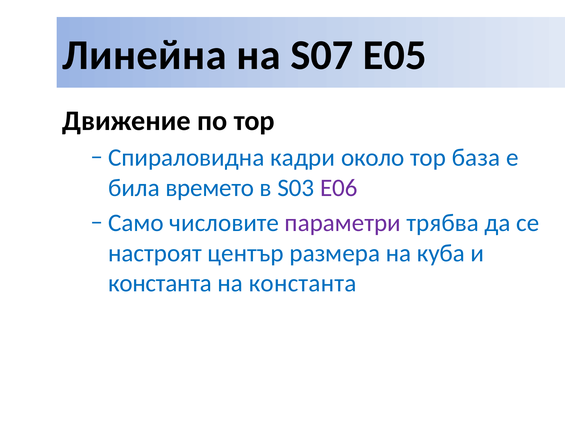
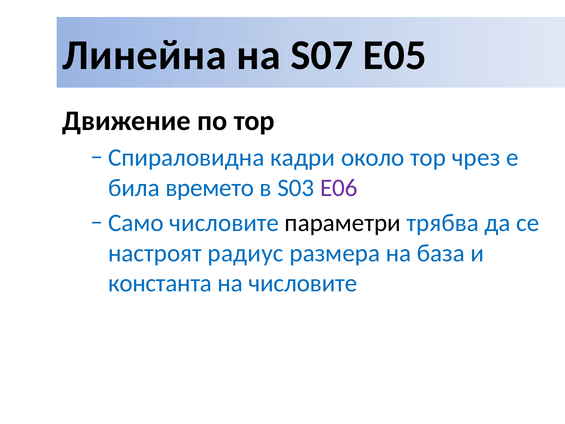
база: база -> чрез
параметри colour: purple -> black
център: център -> радиус
куба: куба -> база
на константа: константа -> числовите
